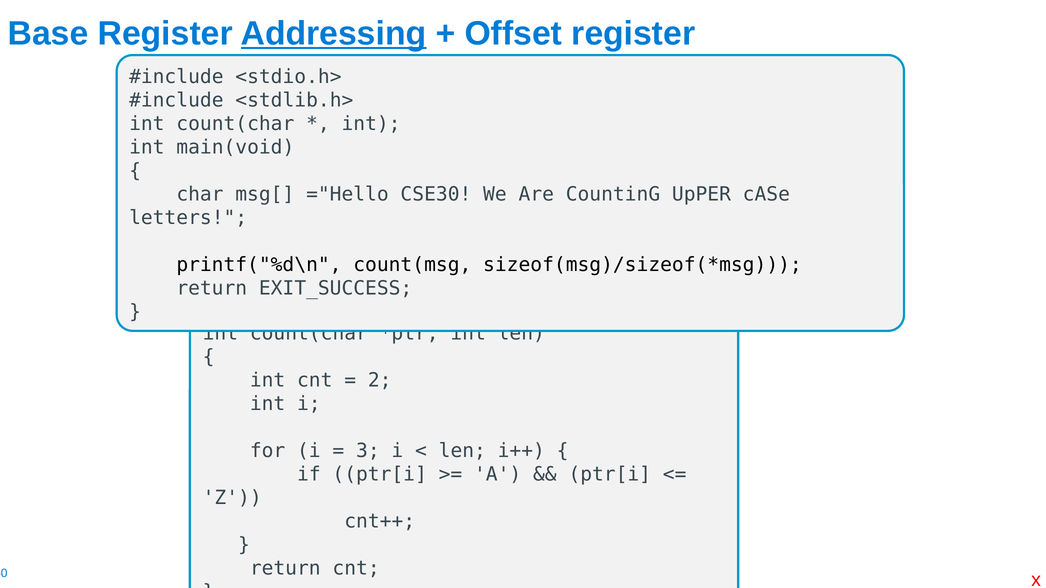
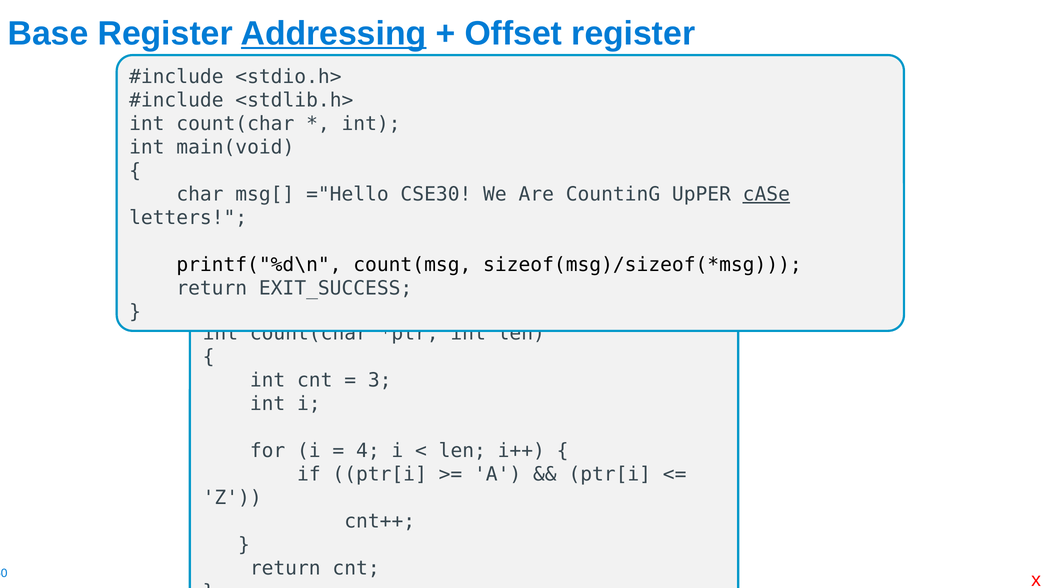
cASe underline: none -> present
2: 2 -> 3
3: 3 -> 4
